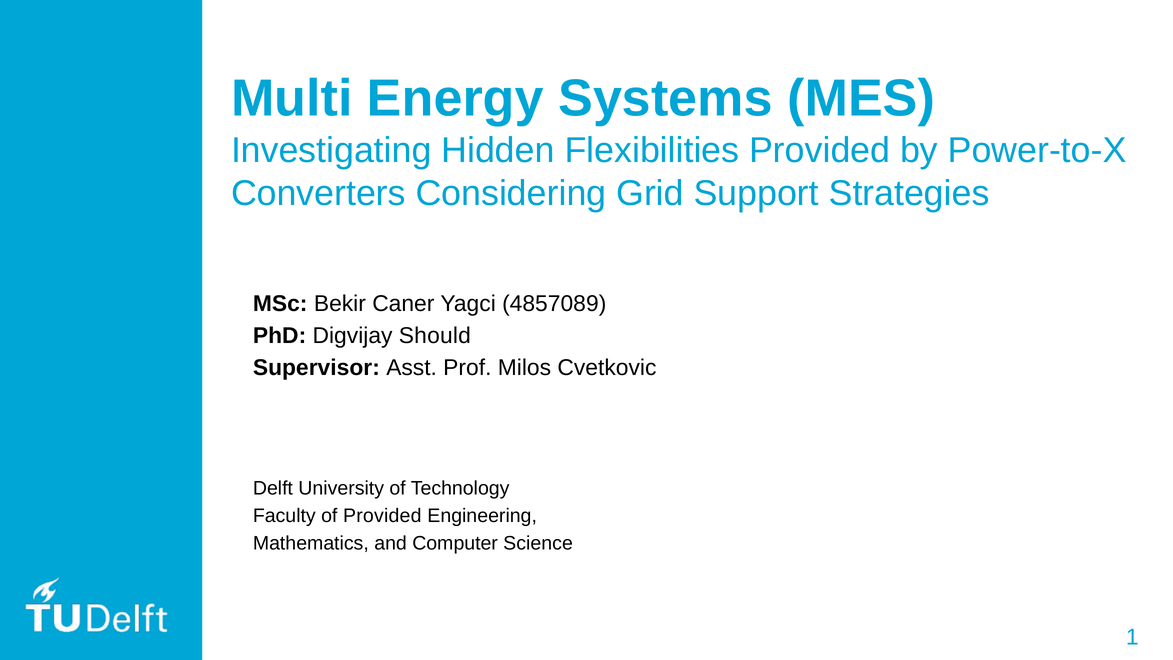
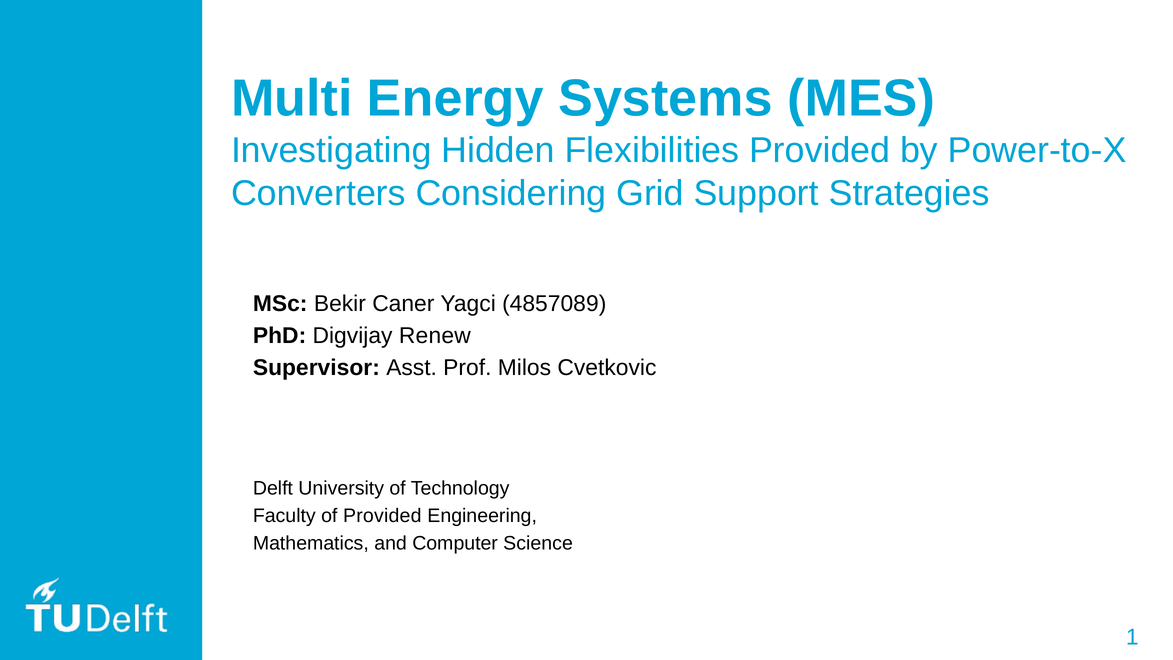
Should: Should -> Renew
